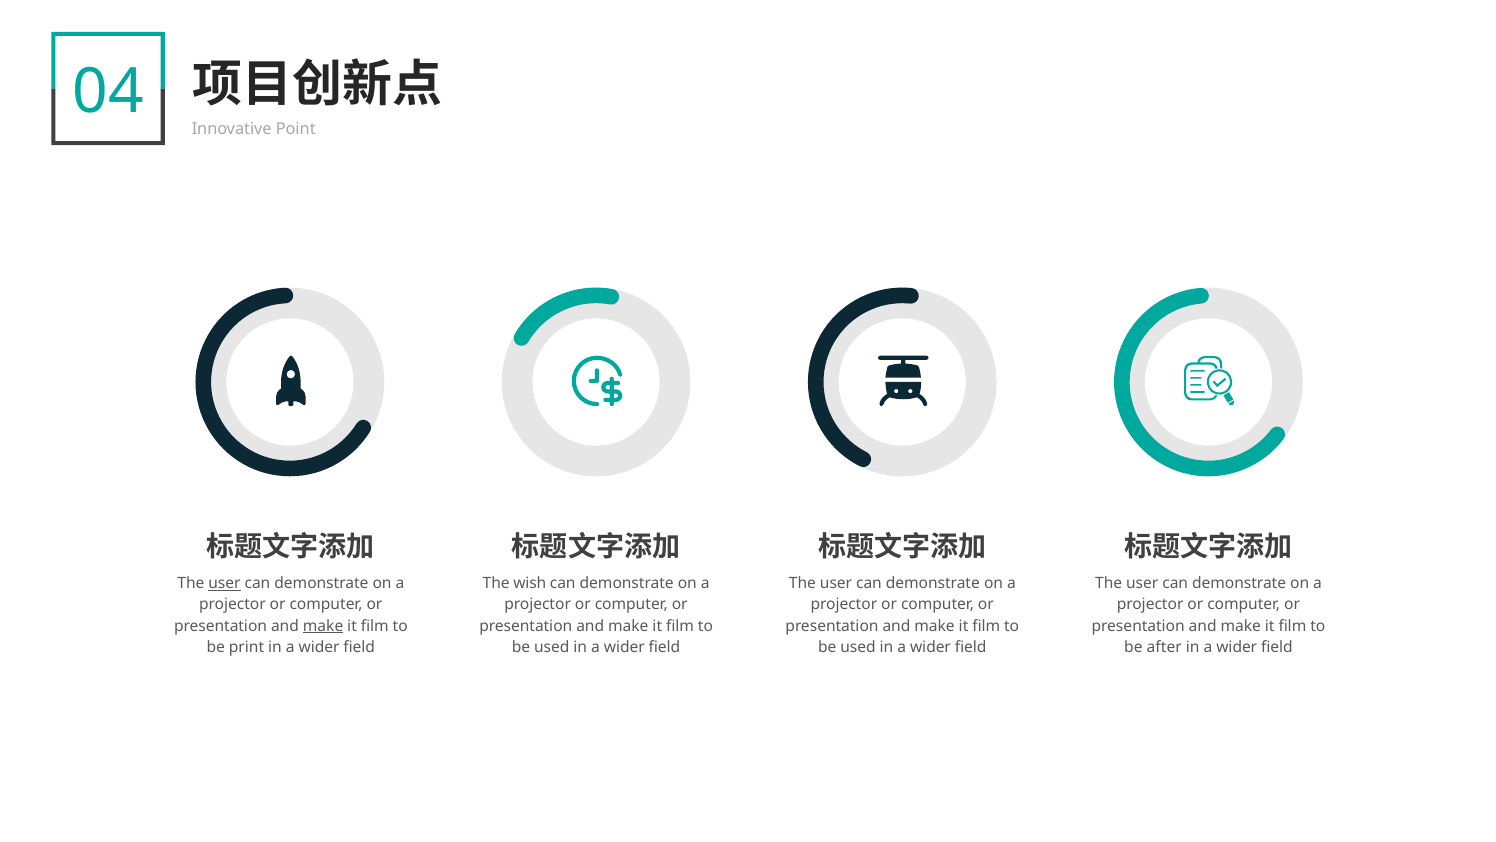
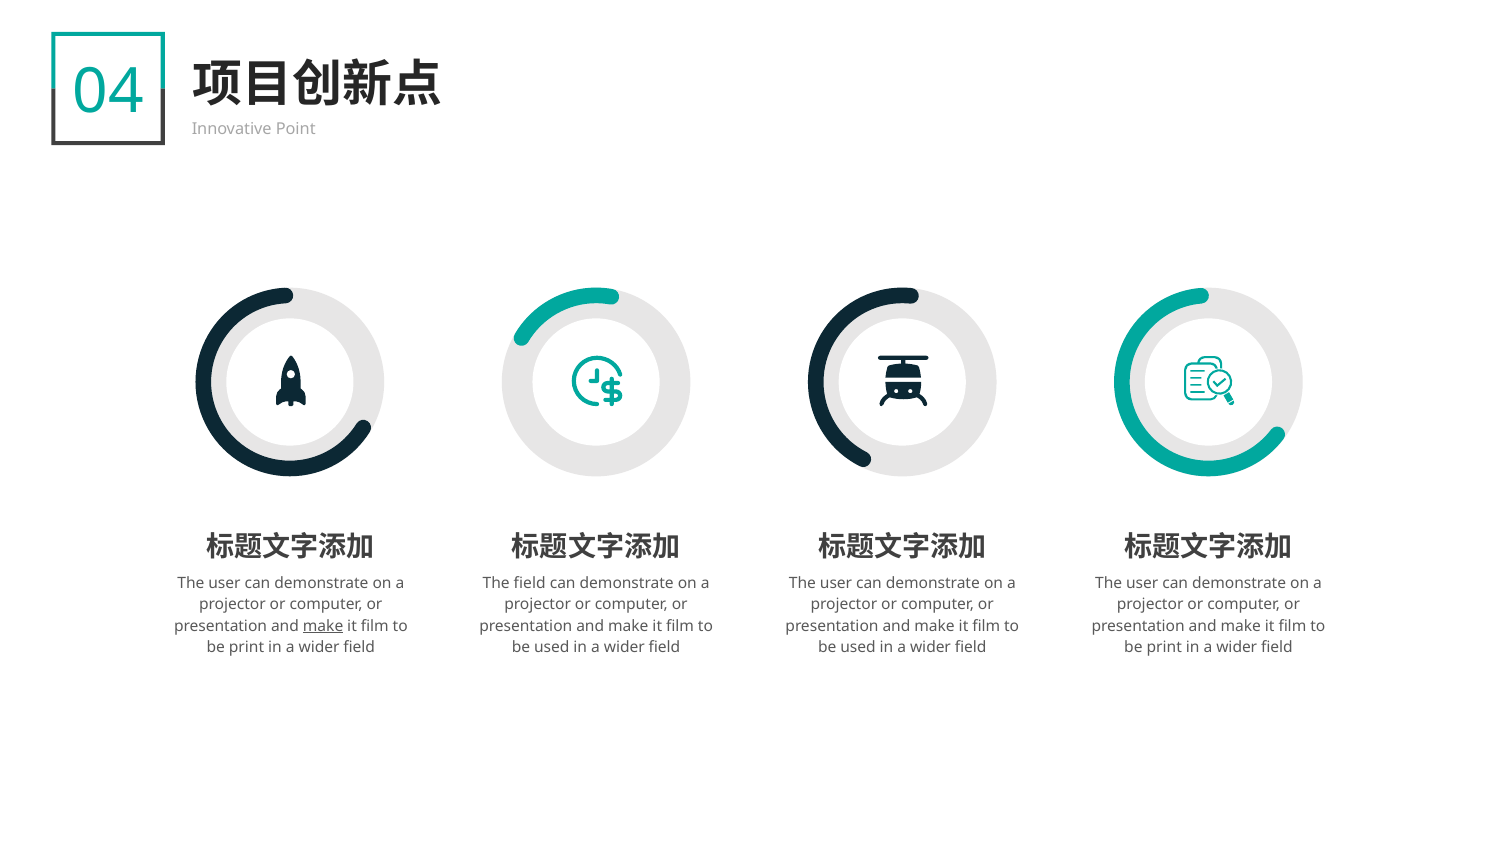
user at (225, 583) underline: present -> none
The wish: wish -> field
after at (1164, 647): after -> print
